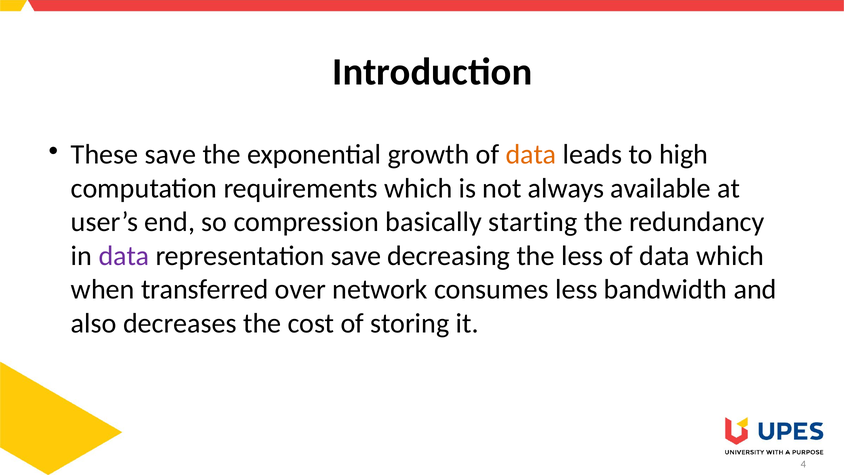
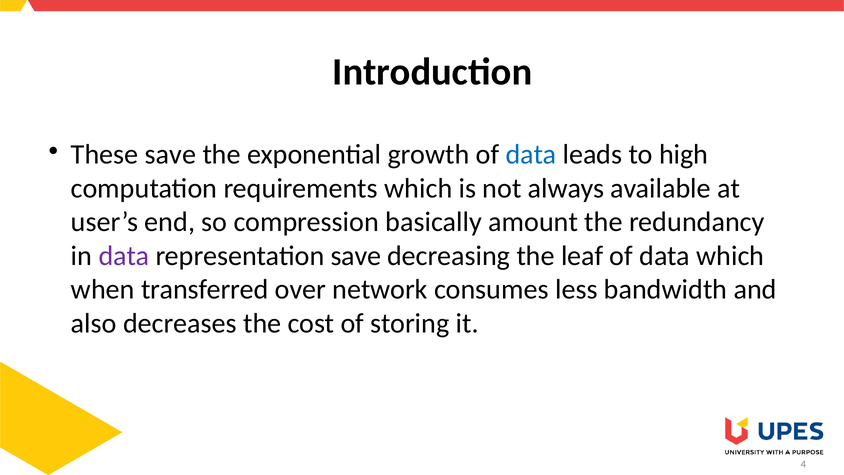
data at (531, 154) colour: orange -> blue
starting: starting -> amount
the less: less -> leaf
